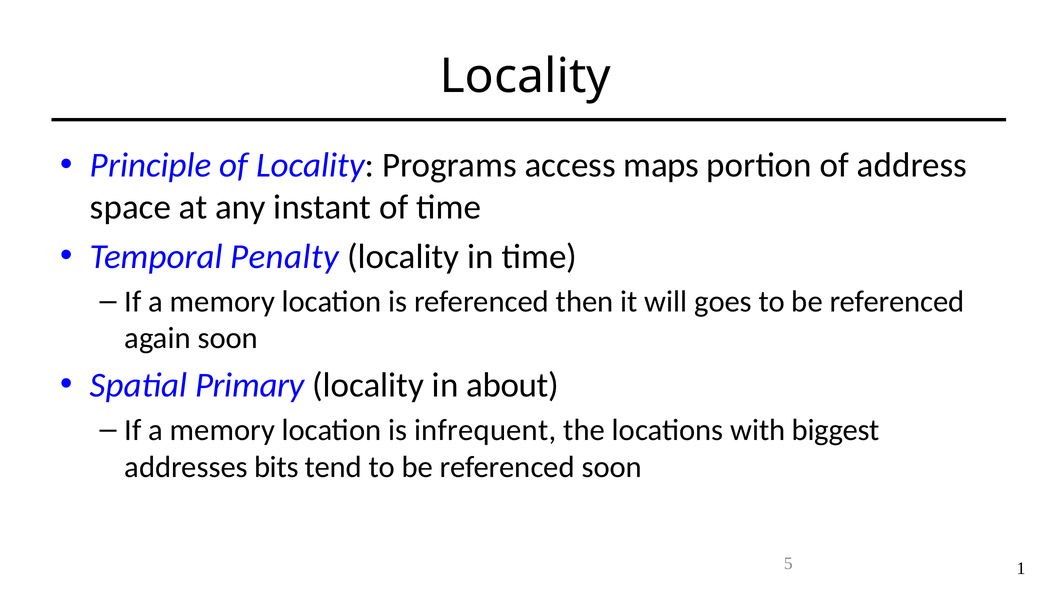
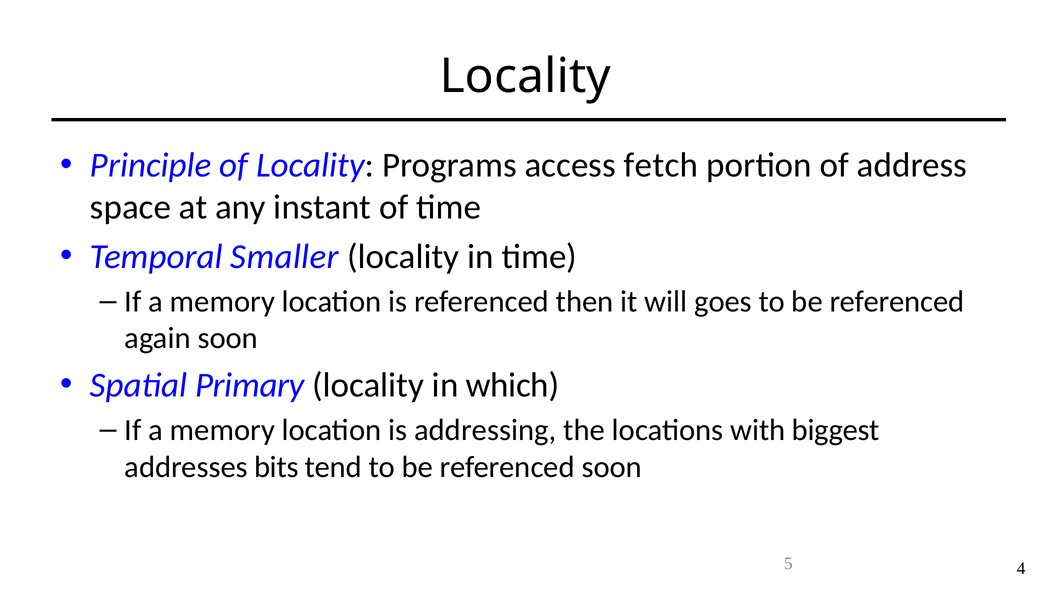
maps: maps -> fetch
Penalty: Penalty -> Smaller
about: about -> which
infrequent: infrequent -> addressing
1: 1 -> 4
